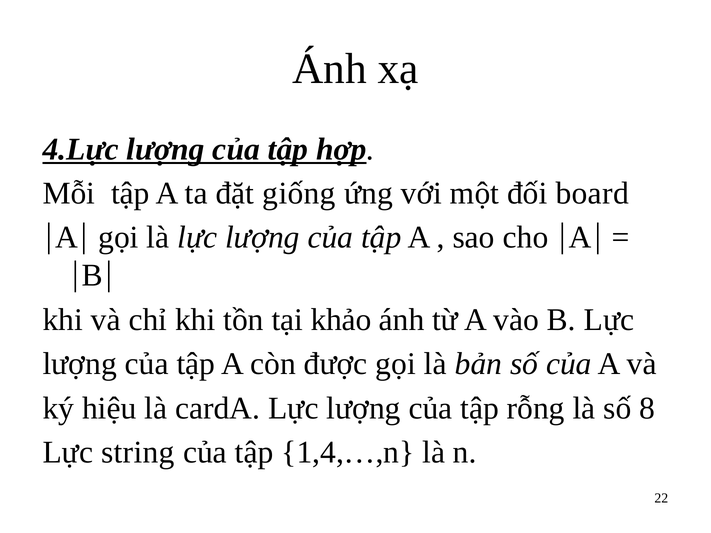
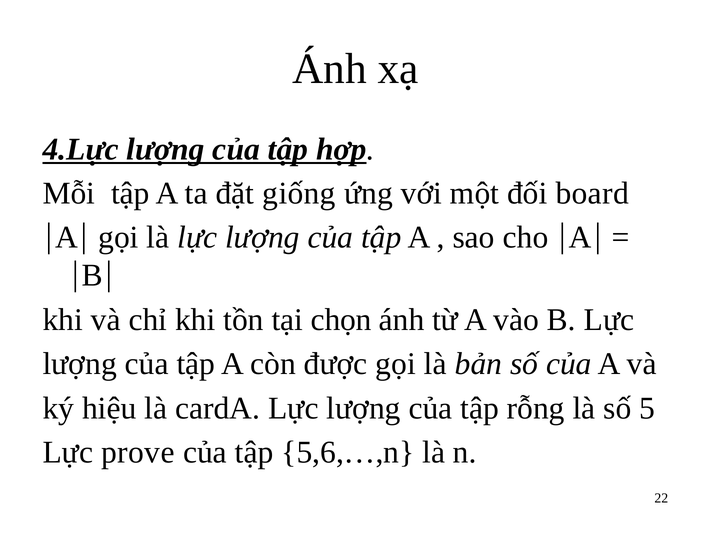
khảo: khảo -> chọn
8: 8 -> 5
string: string -> prove
1,4,…,n: 1,4,…,n -> 5,6,…,n
